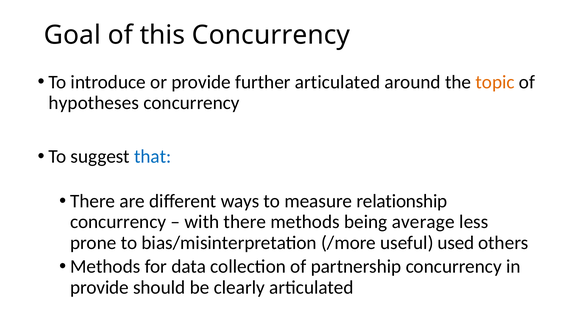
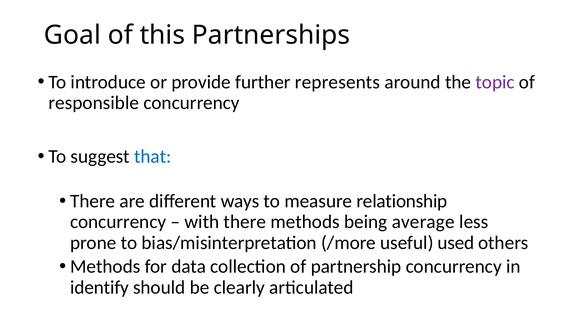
this Concurrency: Concurrency -> Partnerships
further articulated: articulated -> represents
topic colour: orange -> purple
hypotheses: hypotheses -> responsible
provide at (99, 287): provide -> identify
